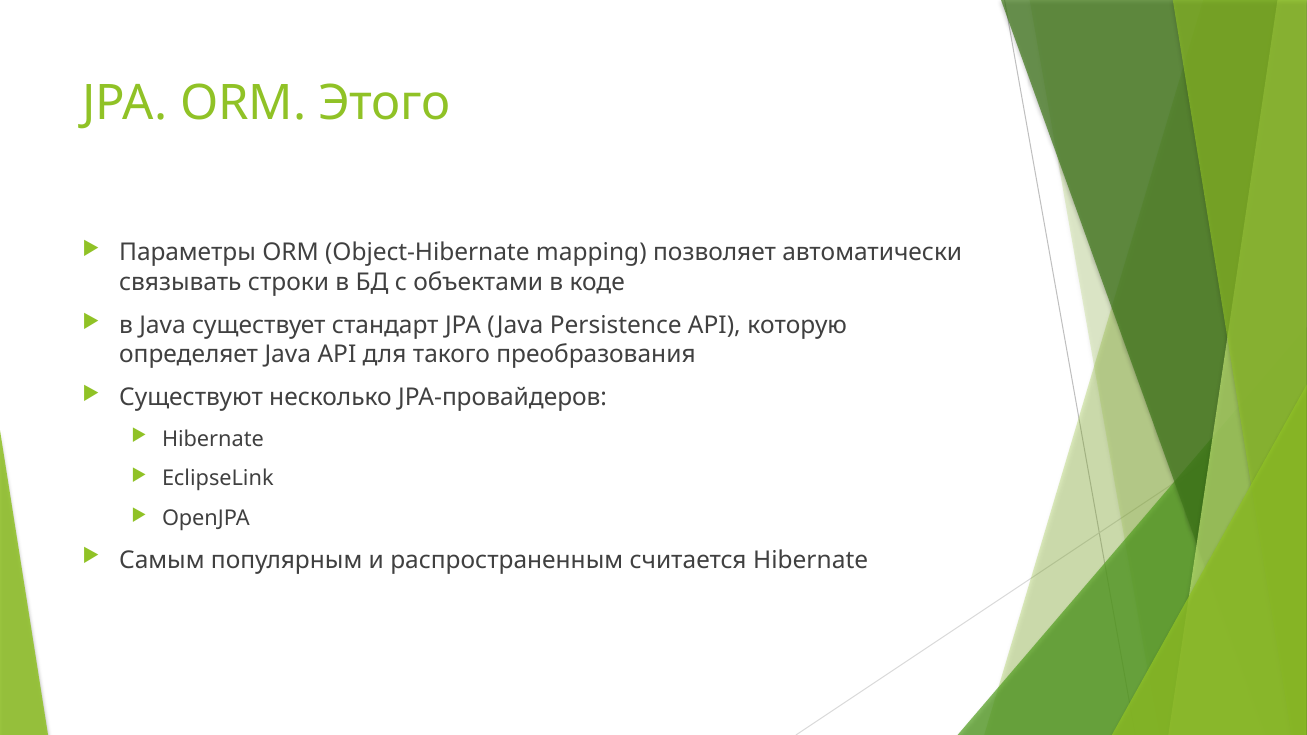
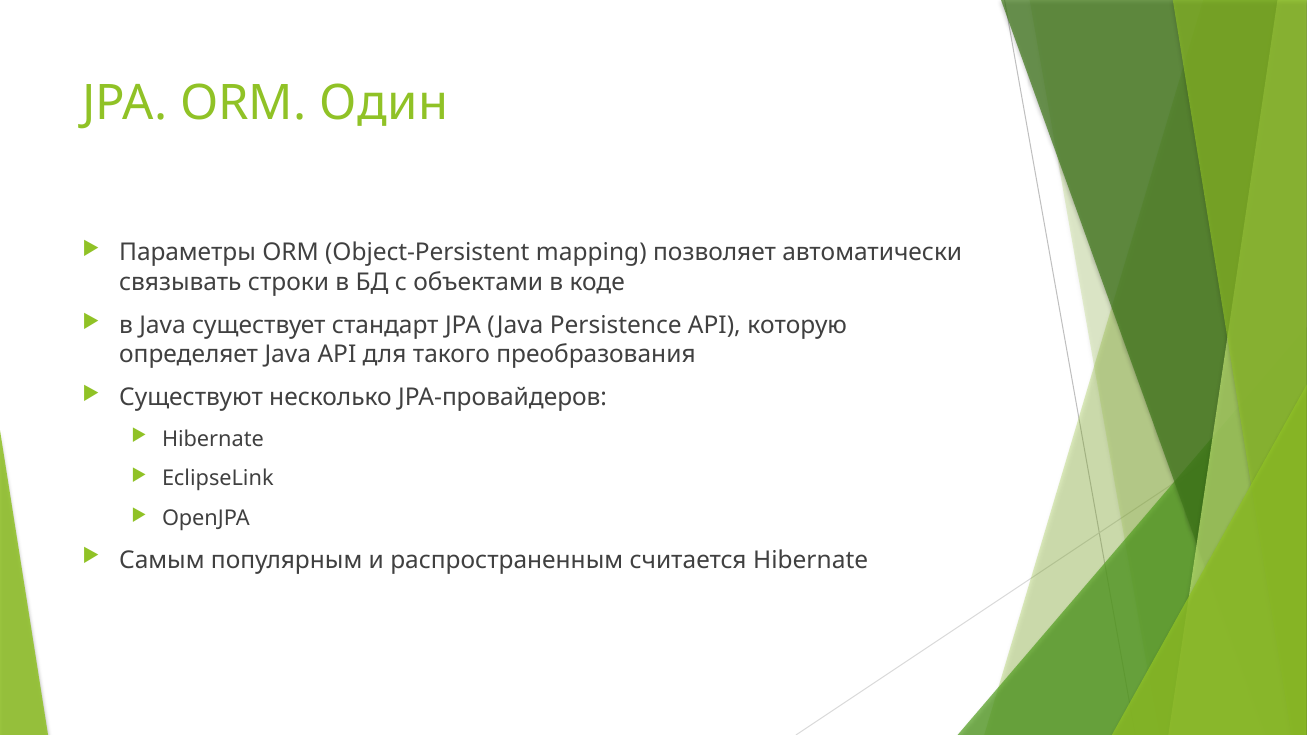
Этого: Этого -> Один
Object-Hibernate: Object-Hibernate -> Object-Persistent
